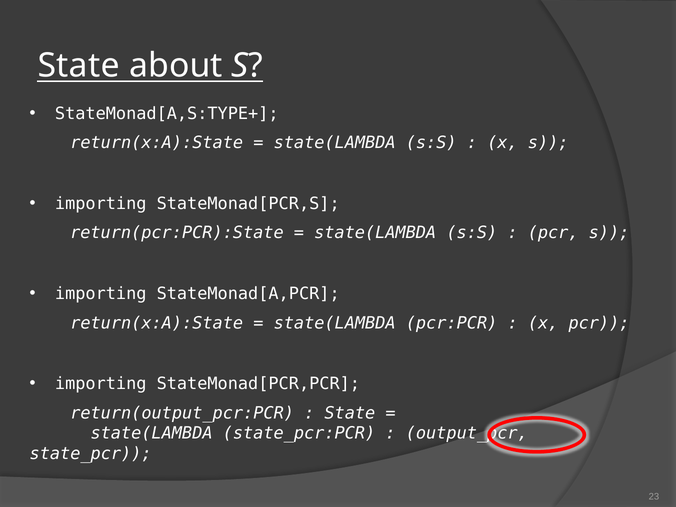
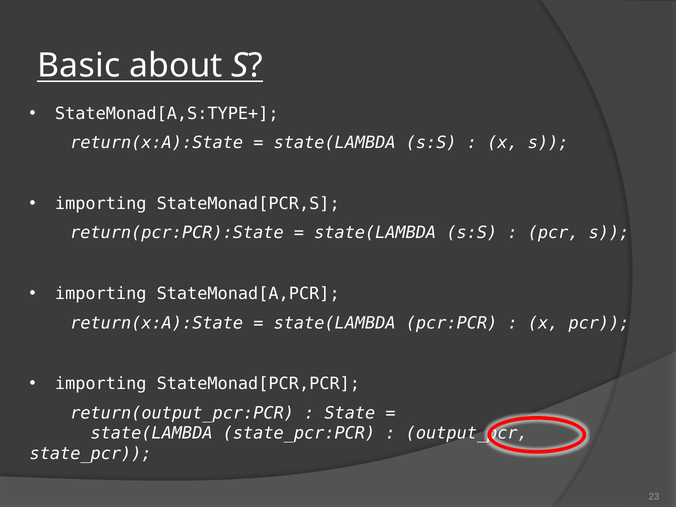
State at (79, 66): State -> Basic
